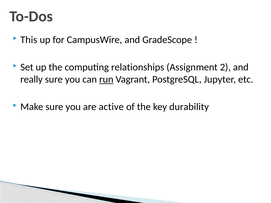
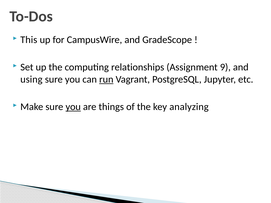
2: 2 -> 9
really: really -> using
you at (73, 107) underline: none -> present
active: active -> things
durability: durability -> analyzing
